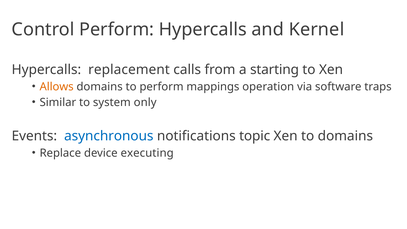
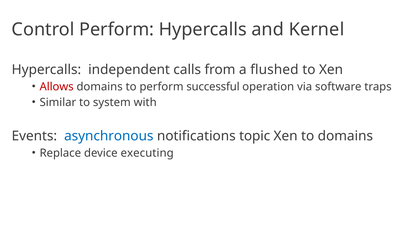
replacement: replacement -> independent
starting: starting -> flushed
Allows colour: orange -> red
mappings: mappings -> successful
only: only -> with
